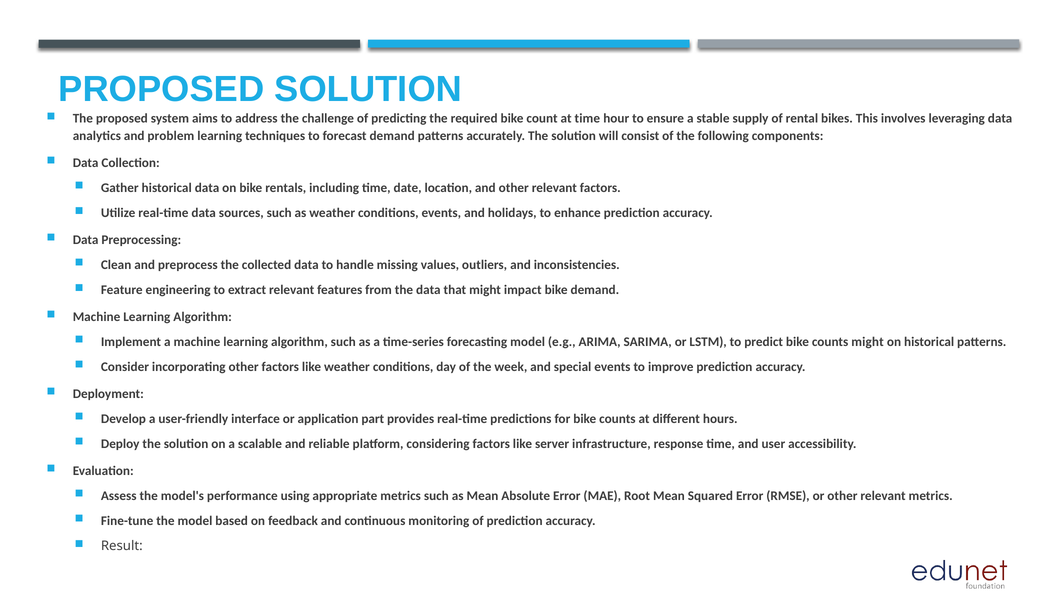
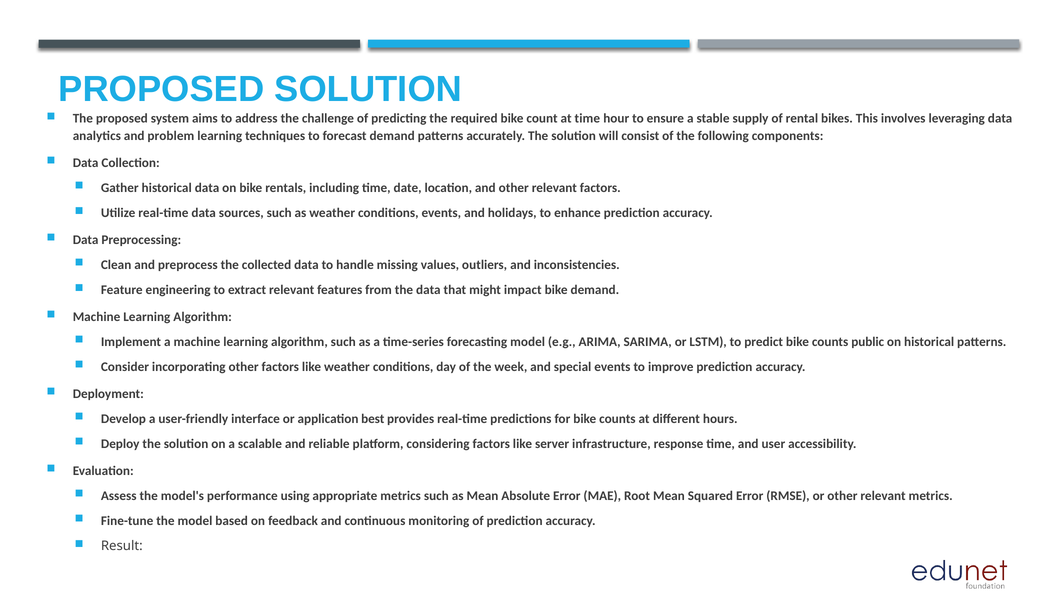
counts might: might -> public
part: part -> best
